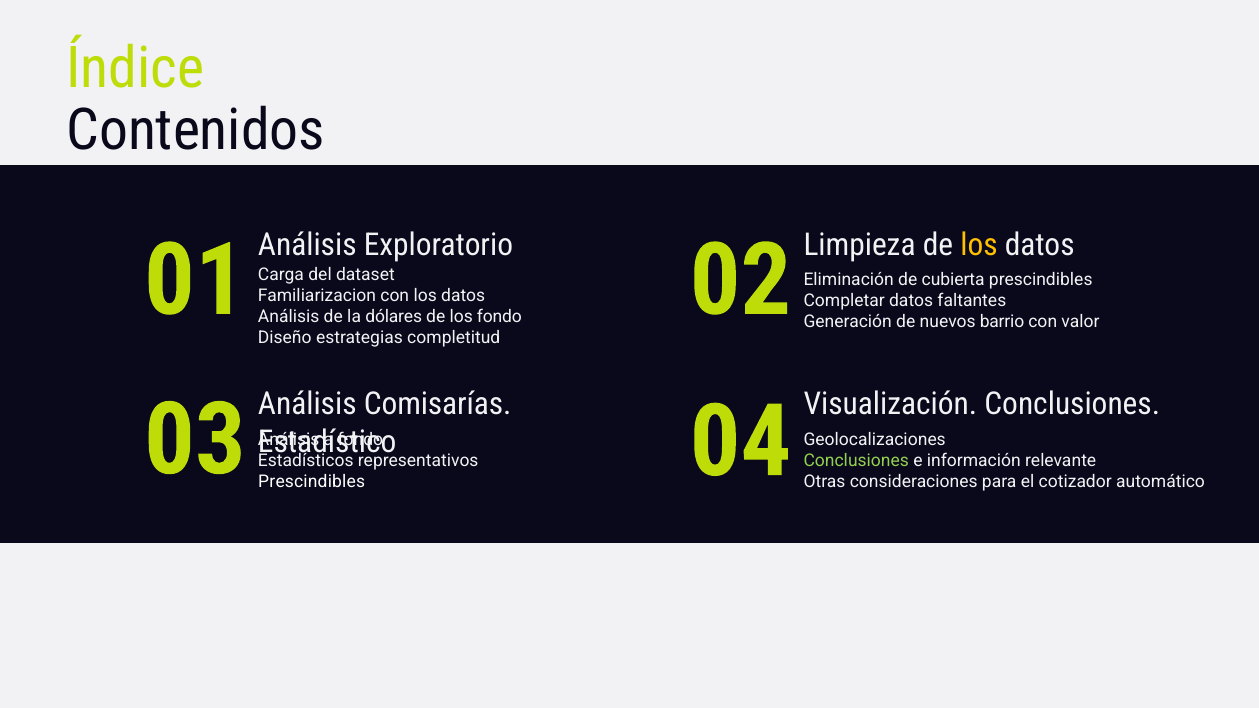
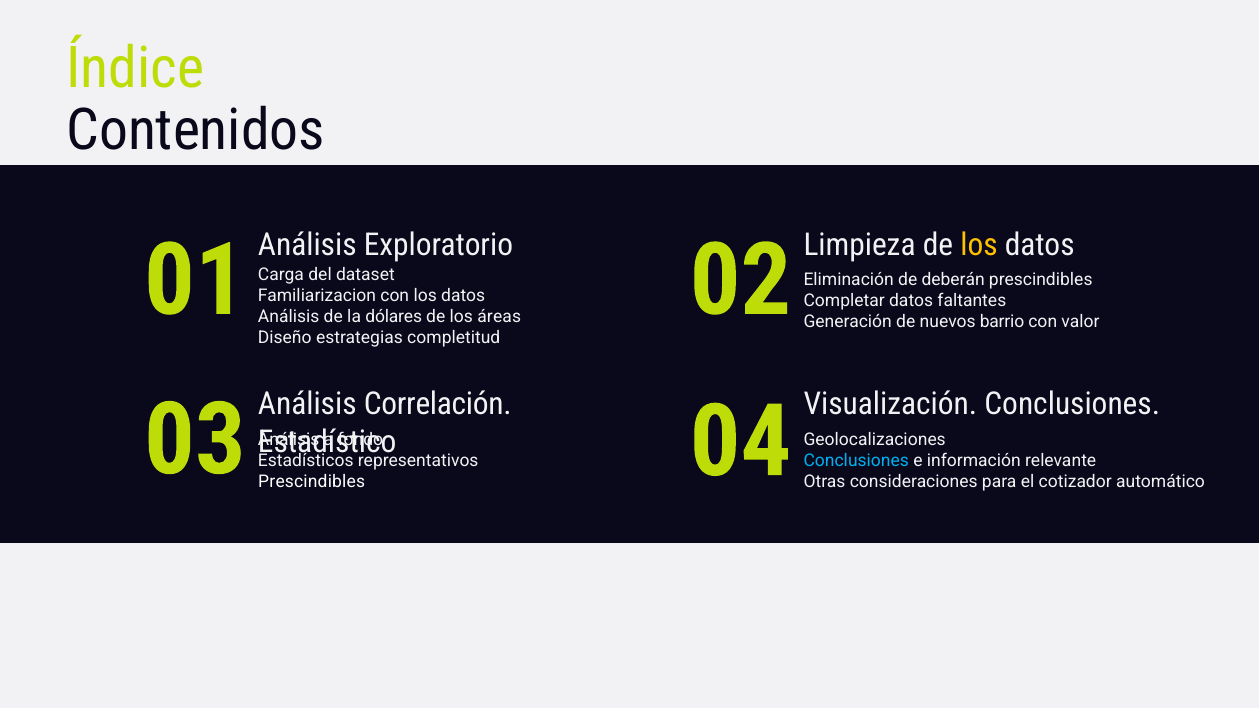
cubierta: cubierta -> deberán
los fondo: fondo -> áreas
Comisarías: Comisarías -> Correlación
Conclusiones at (856, 461) colour: light green -> light blue
